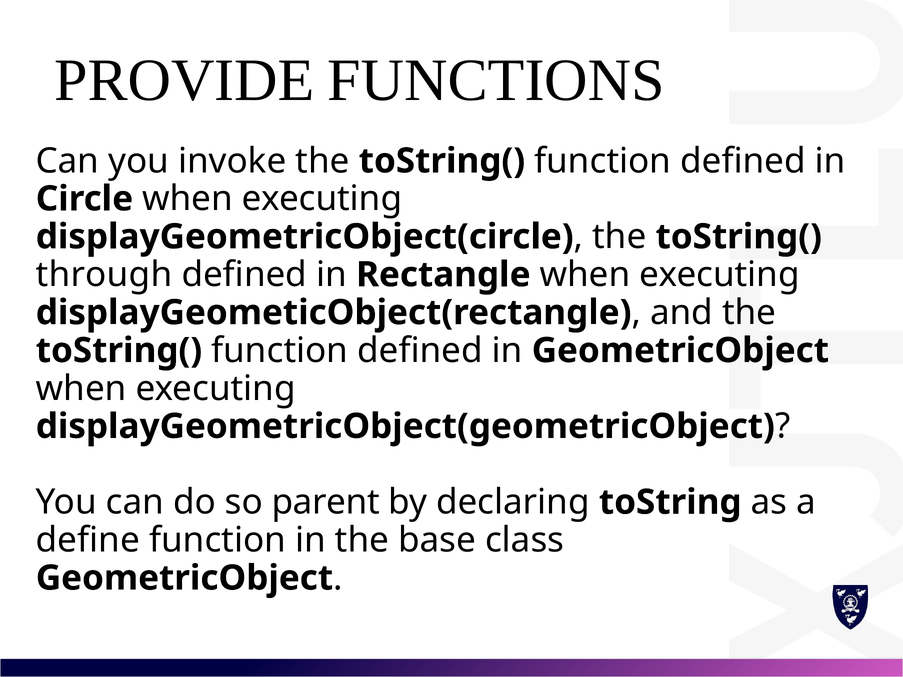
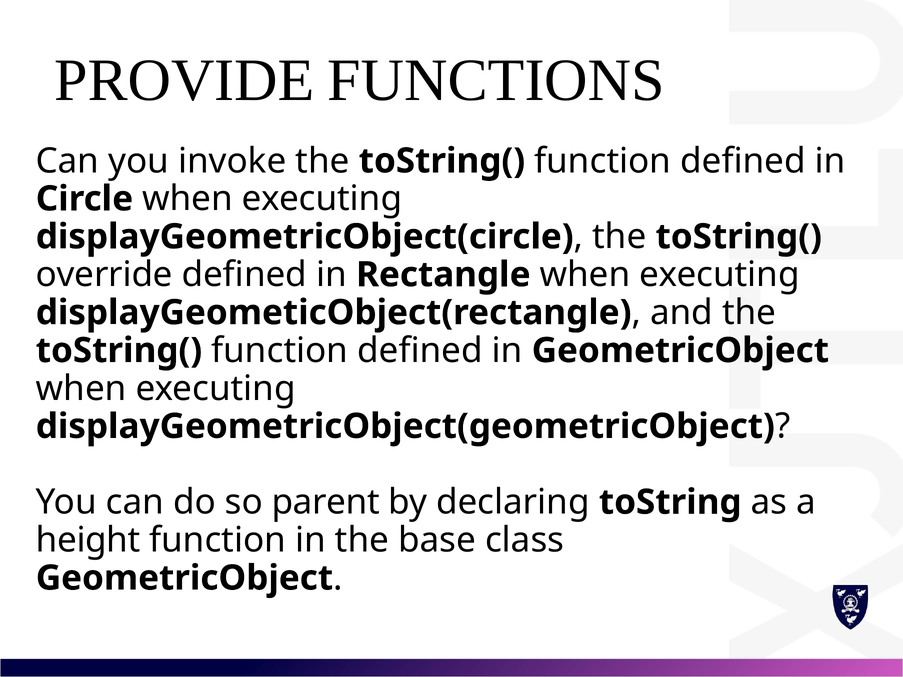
through: through -> override
define: define -> height
